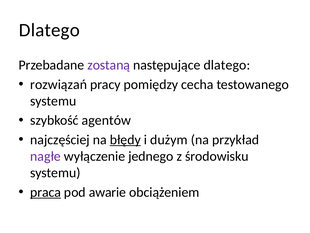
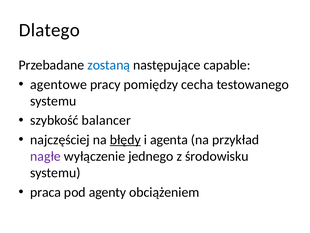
zostaną colour: purple -> blue
następujące dlatego: dlatego -> capable
rozwiązań: rozwiązań -> agentowe
agentów: agentów -> balancer
dużym: dużym -> agenta
praca underline: present -> none
awarie: awarie -> agenty
